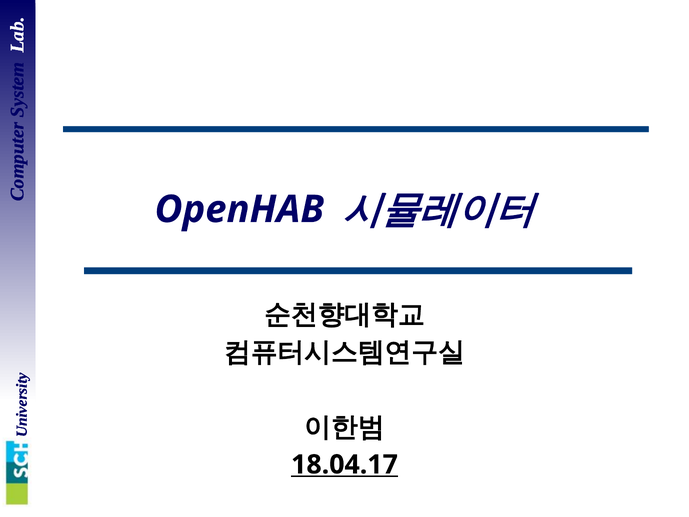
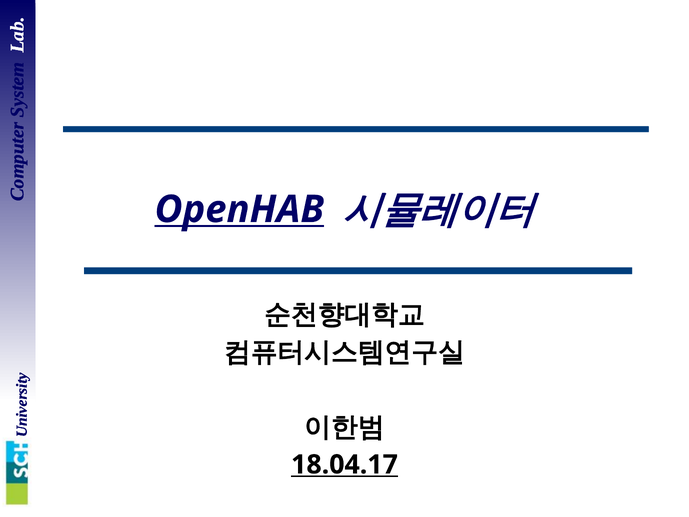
OpenHAB underline: none -> present
